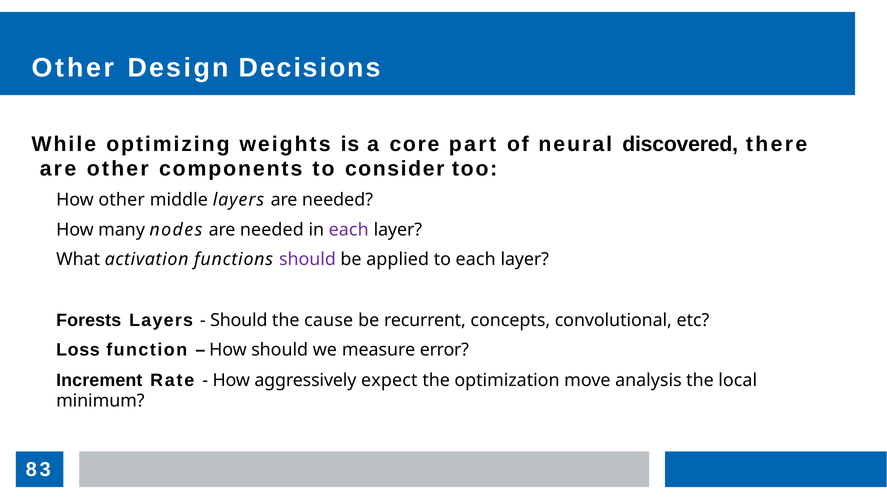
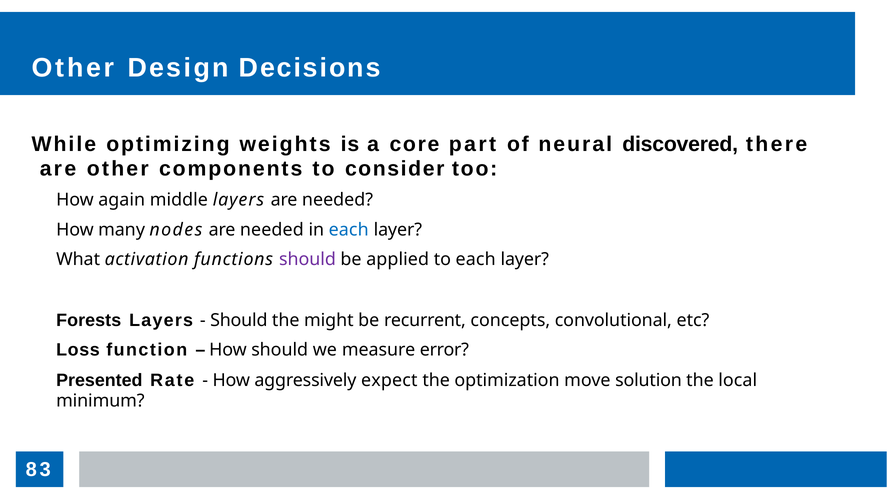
How other: other -> again
each at (349, 230) colour: purple -> blue
cause: cause -> might
Increment: Increment -> Presented
analysis: analysis -> solution
